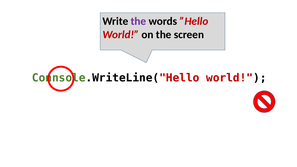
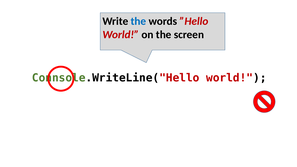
the at (138, 21) colour: purple -> blue
